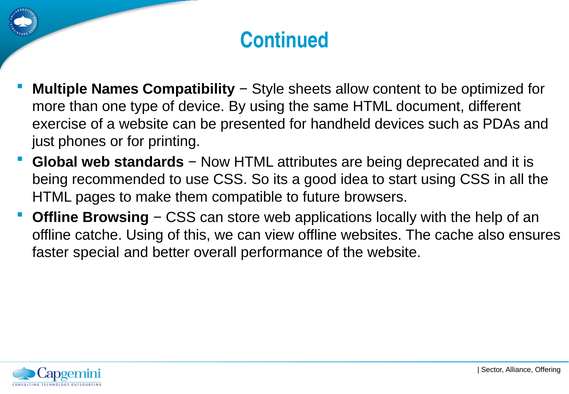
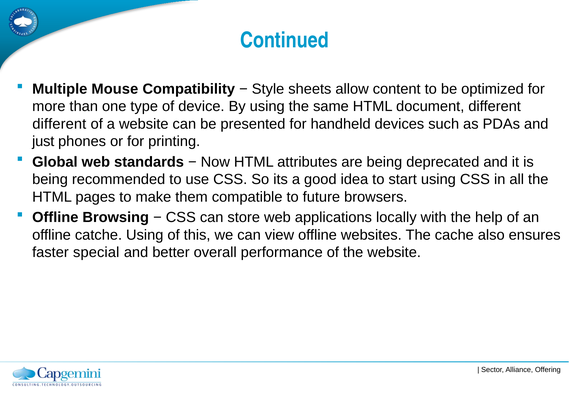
Names: Names -> Mouse
exercise at (59, 124): exercise -> different
